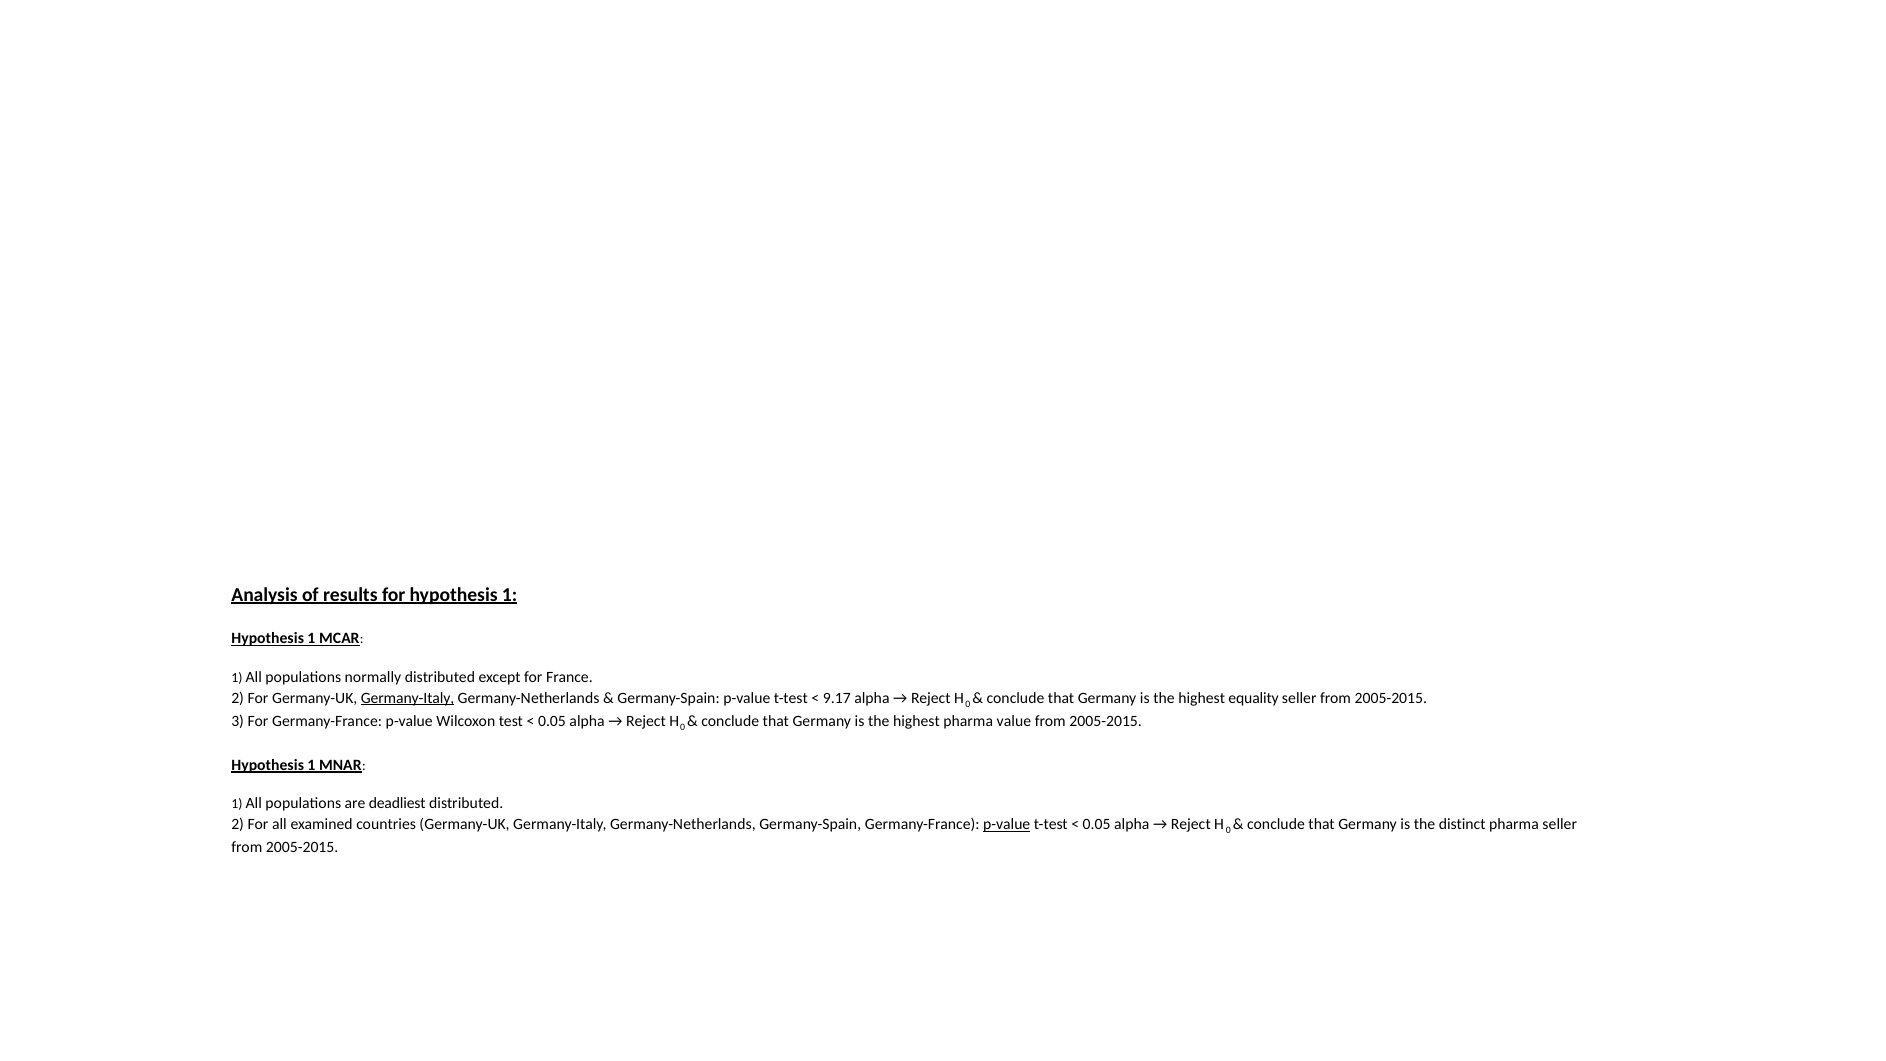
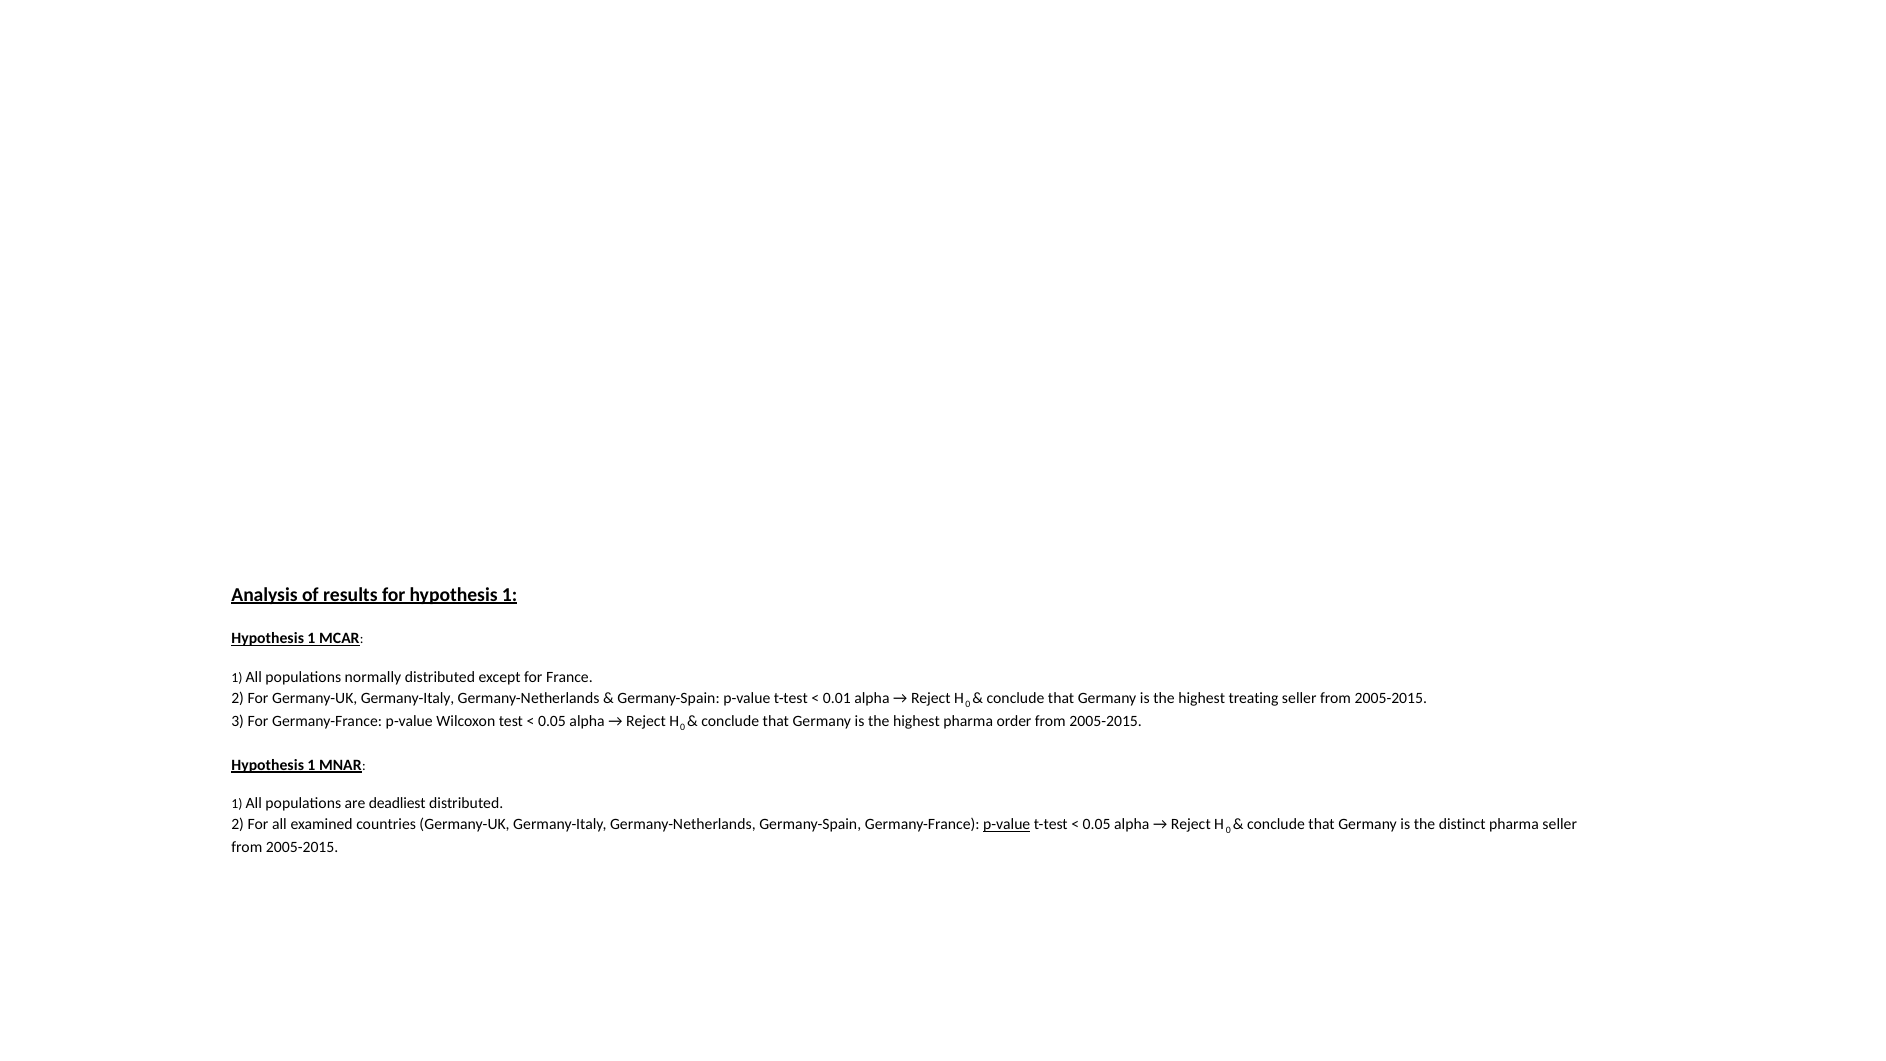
Germany-Italy at (408, 698) underline: present -> none
9.17: 9.17 -> 0.01
equality: equality -> treating
value: value -> order
